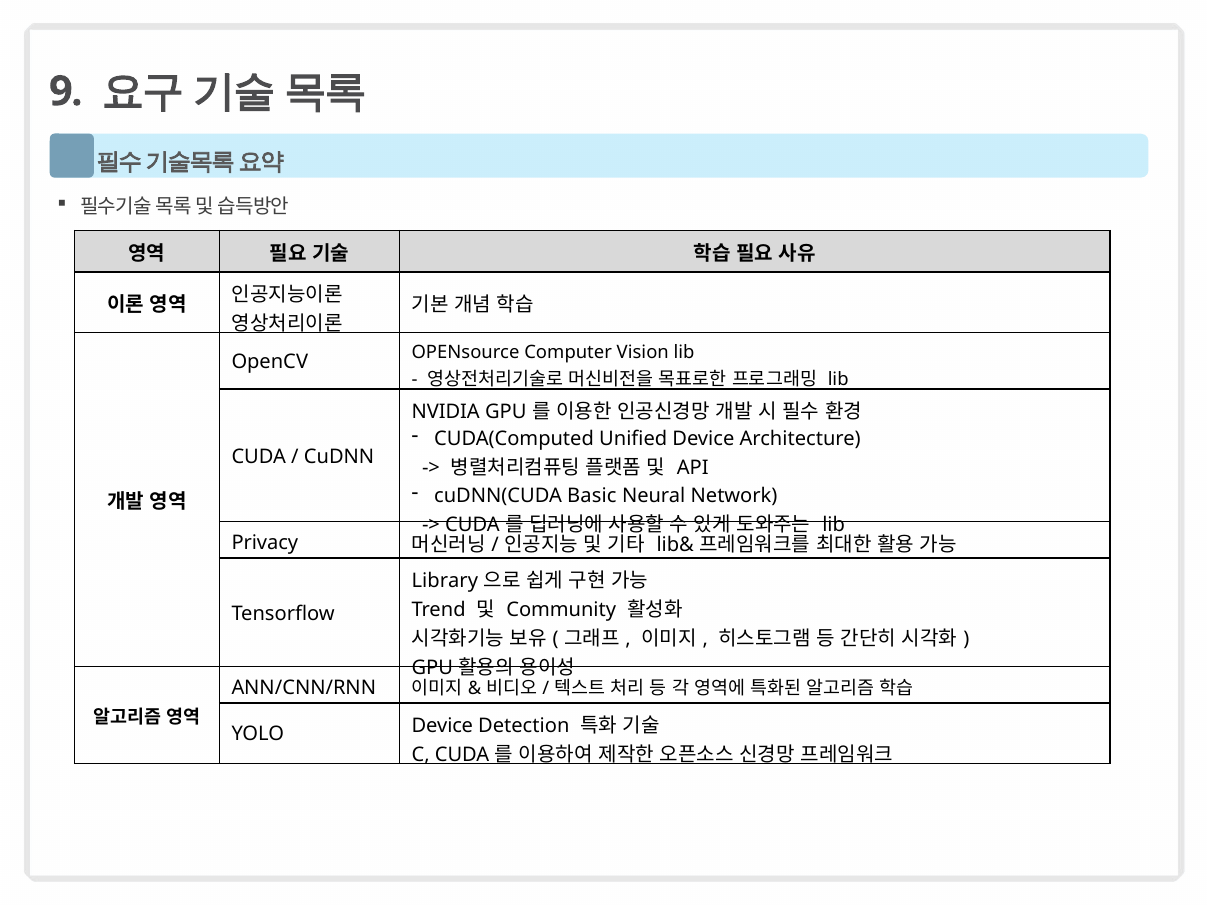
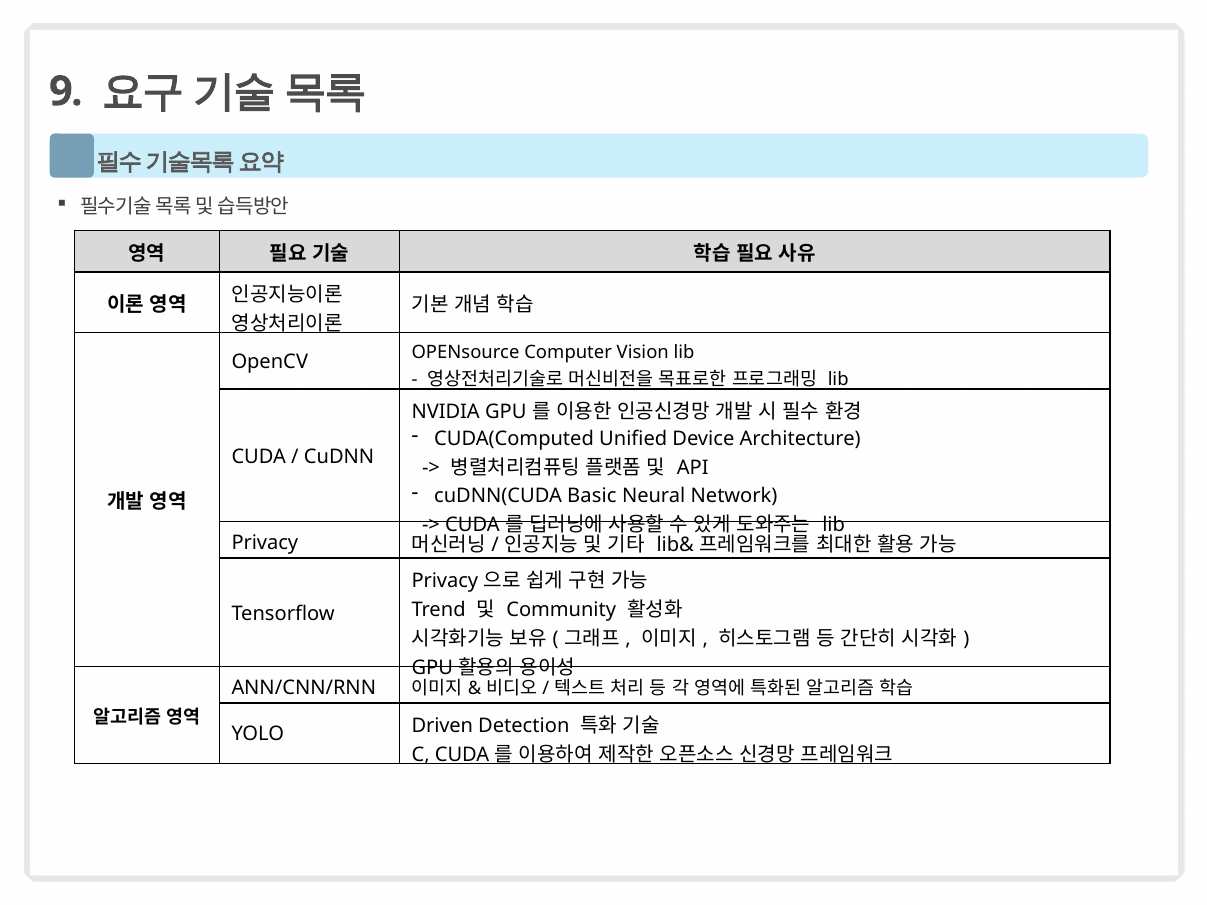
Library at (445, 581): Library -> Privacy
YOLO Device: Device -> Driven
